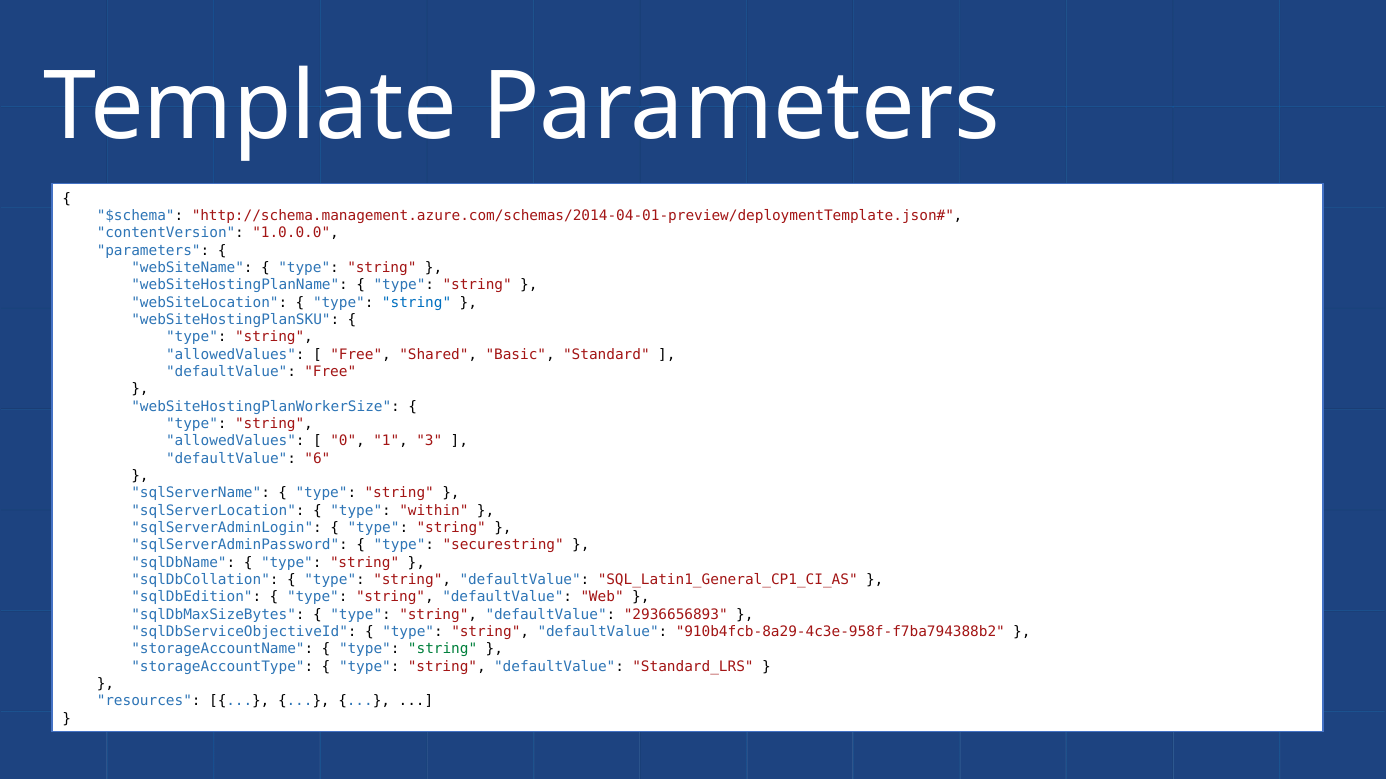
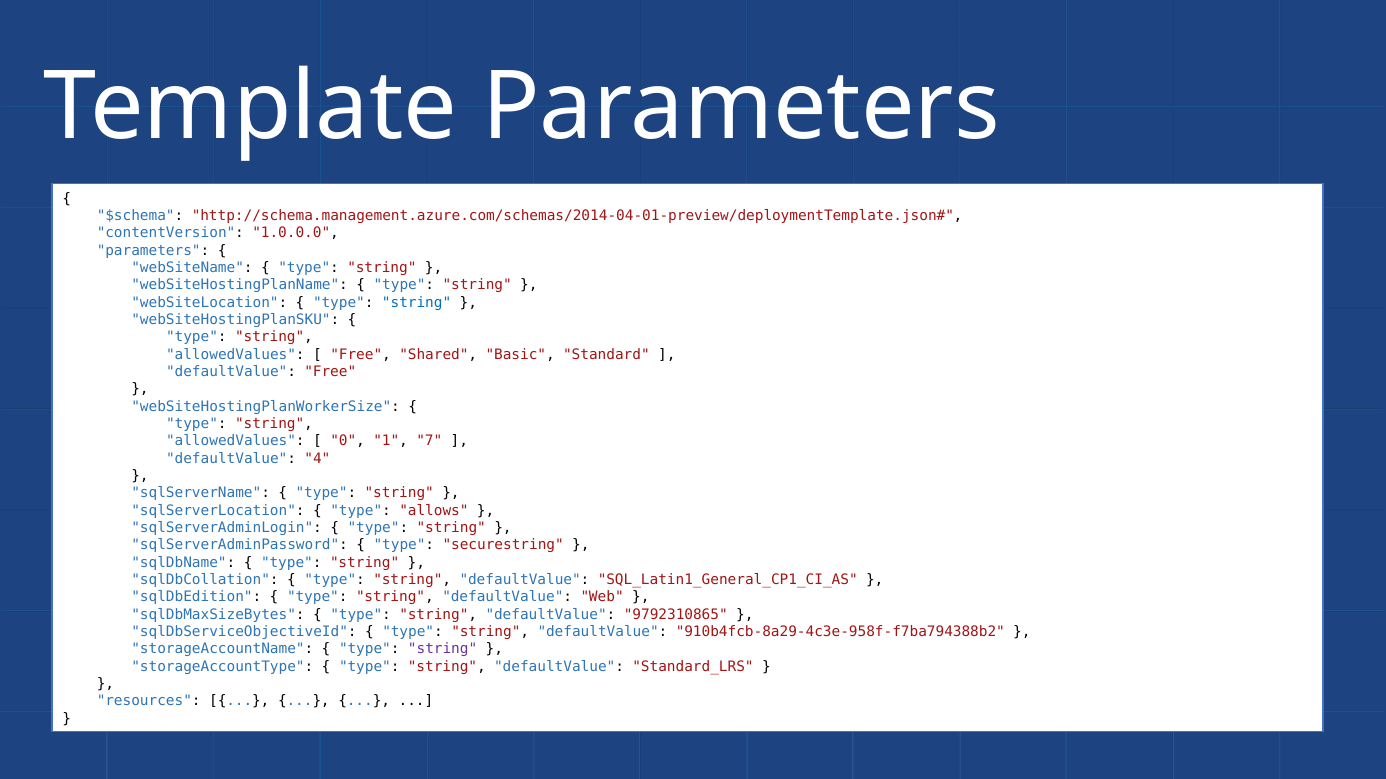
3: 3 -> 7
6: 6 -> 4
within: within -> allows
2936656893: 2936656893 -> 9792310865
string at (443, 650) colour: green -> purple
